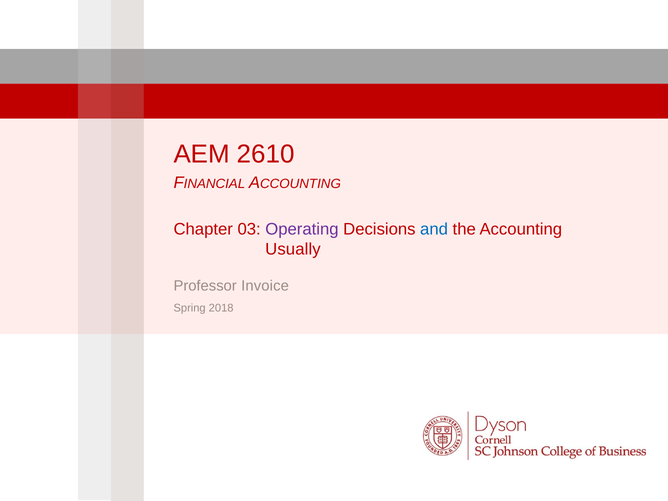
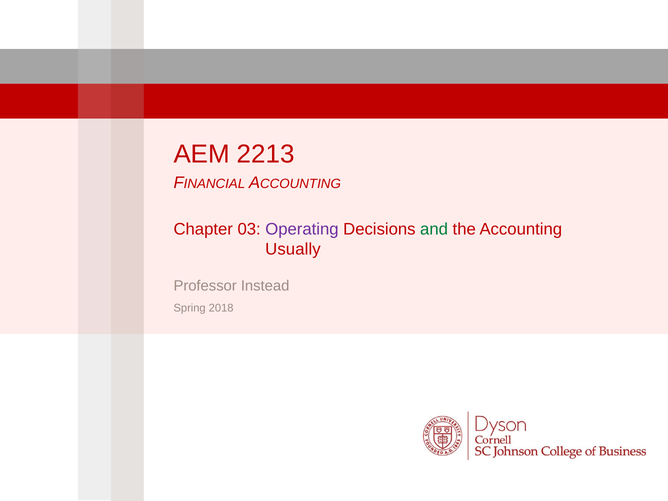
2610: 2610 -> 2213
and colour: blue -> green
Invoice: Invoice -> Instead
